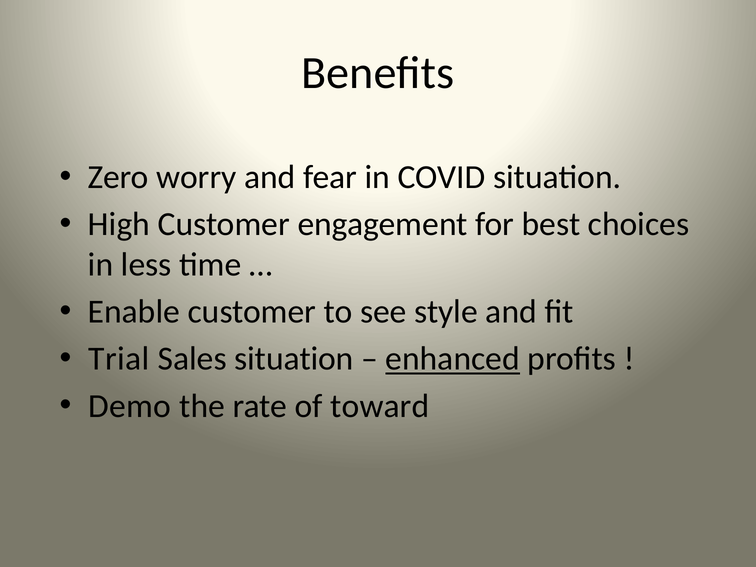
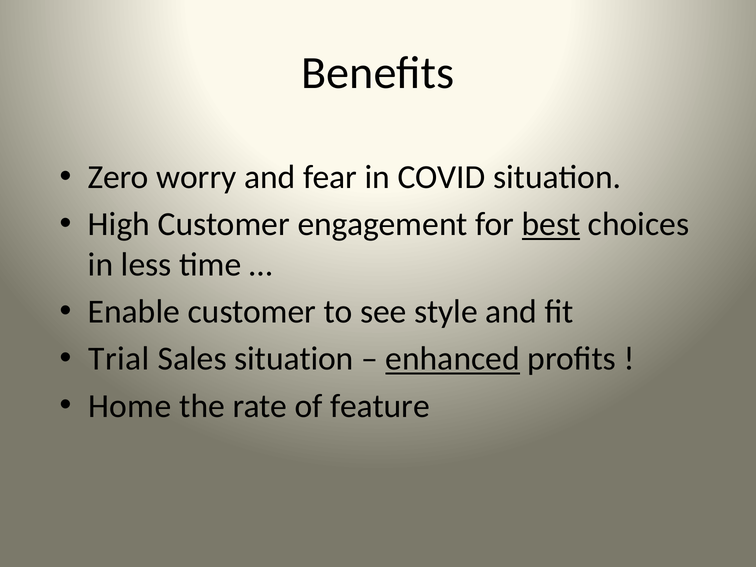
best underline: none -> present
Demo: Demo -> Home
toward: toward -> feature
